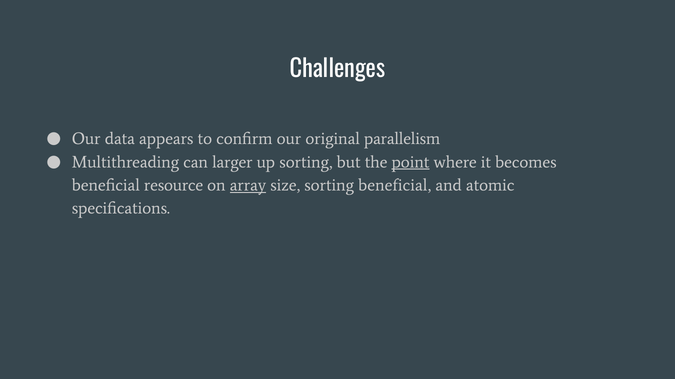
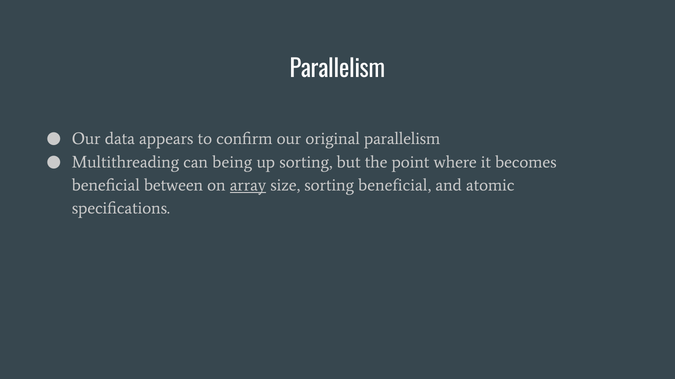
Challenges at (337, 70): Challenges -> Parallelism
larger: larger -> being
point underline: present -> none
resource: resource -> between
